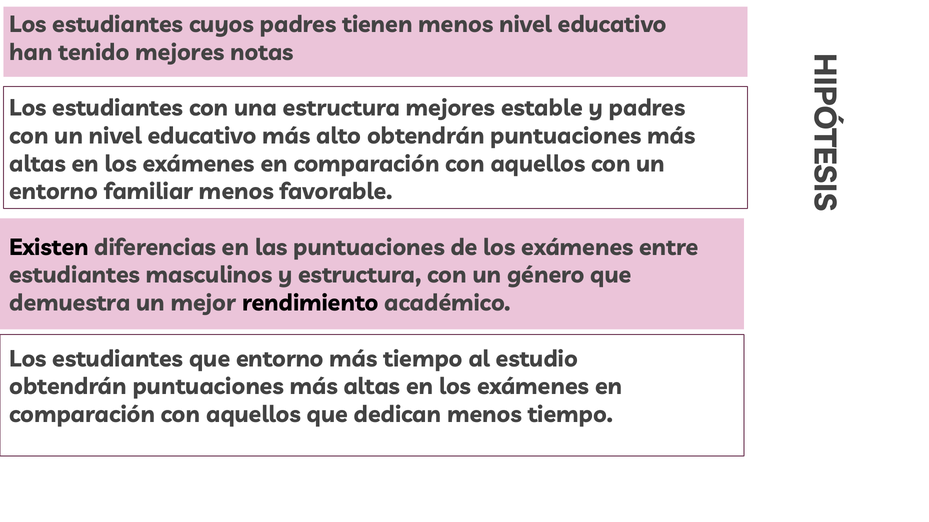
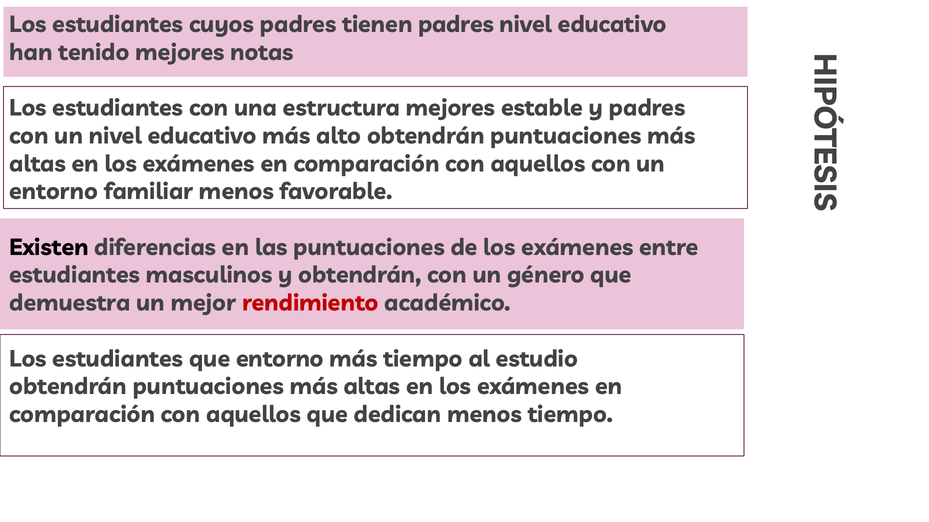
tienen menos: menos -> padres
y estructura: estructura -> obtendrán
rendimiento colour: black -> red
